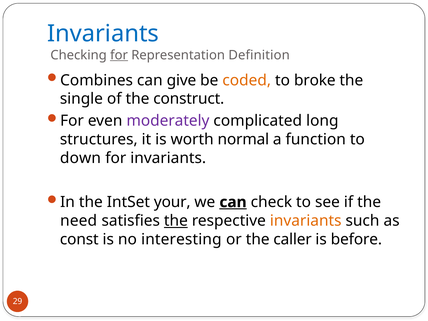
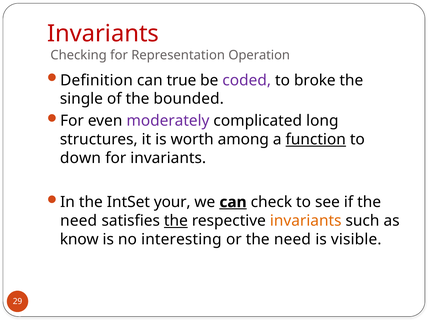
Invariants at (103, 34) colour: blue -> red
for at (119, 55) underline: present -> none
Definition: Definition -> Operation
Combines: Combines -> Definition
give: give -> true
coded colour: orange -> purple
construct: construct -> bounded
normal: normal -> among
function underline: none -> present
const: const -> know
or the caller: caller -> need
before: before -> visible
